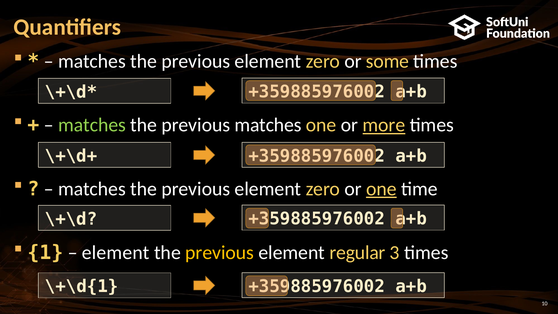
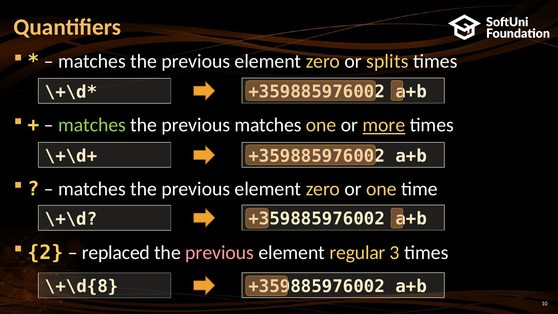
some: some -> splits
one at (381, 189) underline: present -> none
1: 1 -> 2
element at (116, 253): element -> replaced
previous at (220, 253) colour: yellow -> pink
\+\d{1: \+\d{1 -> \+\d{8
